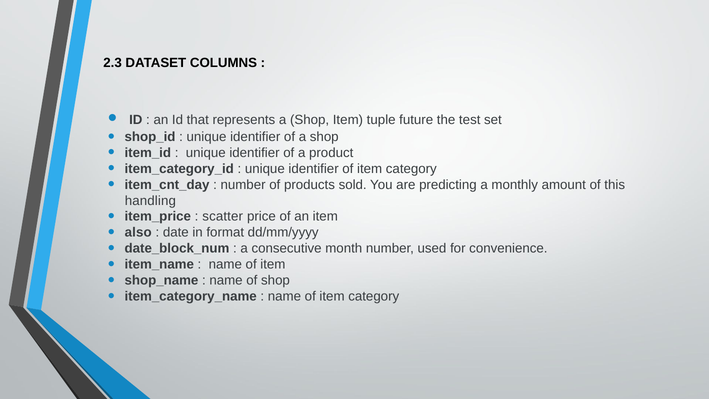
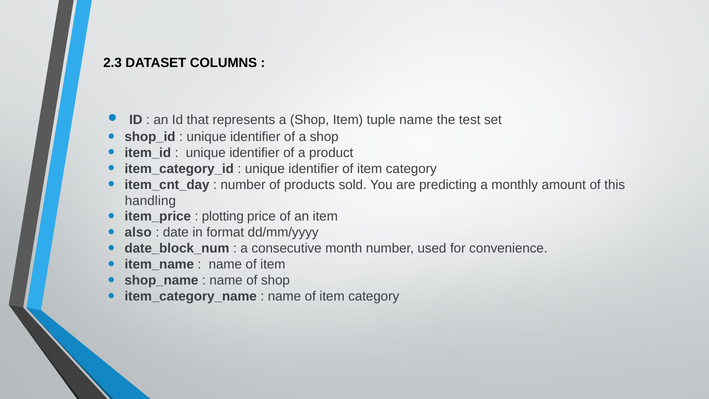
tuple future: future -> name
scatter: scatter -> plotting
